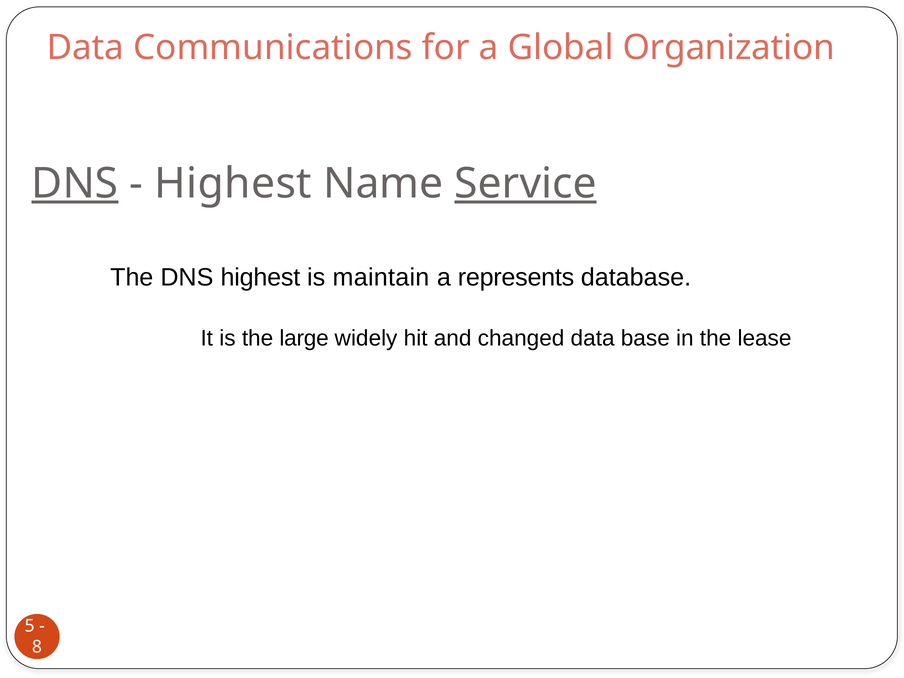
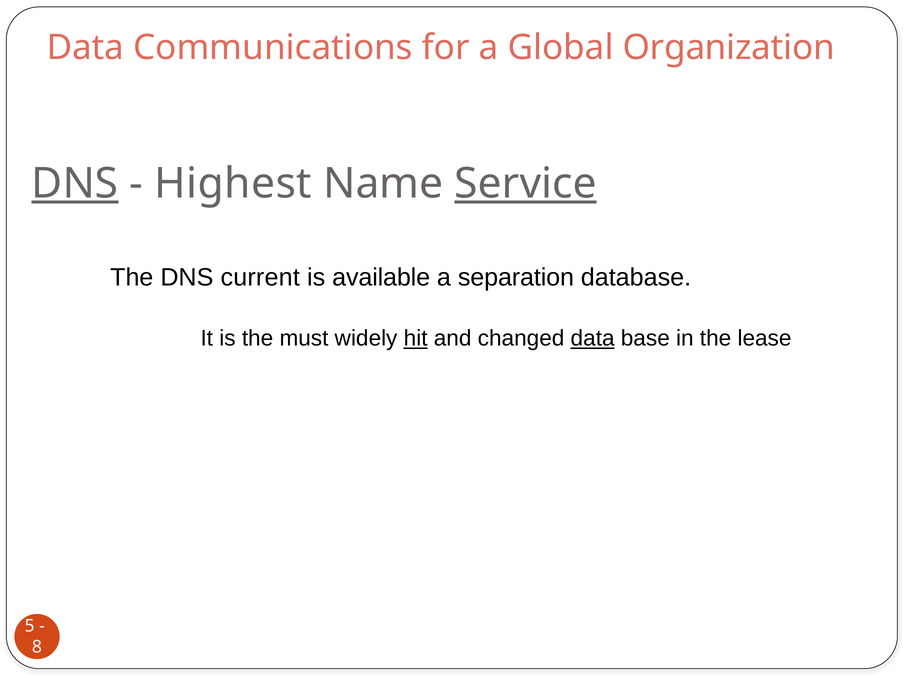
DNS highest: highest -> current
maintain: maintain -> available
represents: represents -> separation
large: large -> must
hit underline: none -> present
data at (593, 339) underline: none -> present
